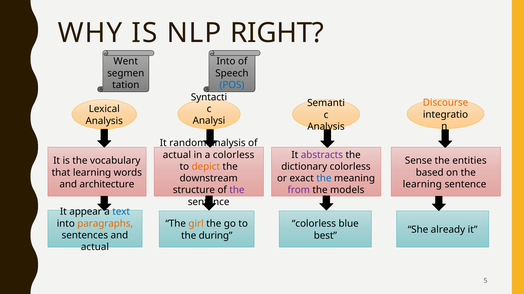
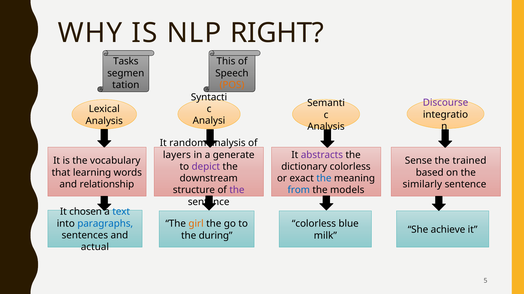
Went: Went -> Tasks
Into at (226, 62): Into -> This
POS colour: blue -> orange
Discourse colour: orange -> purple
actual at (177, 155): actual -> layers
a colorless: colorless -> generate
entities: entities -> trained
depict colour: orange -> purple
architecture: architecture -> relationship
learning at (422, 185): learning -> similarly
from colour: purple -> blue
appear: appear -> chosen
paragraphs colour: orange -> blue
already: already -> achieve
best: best -> milk
